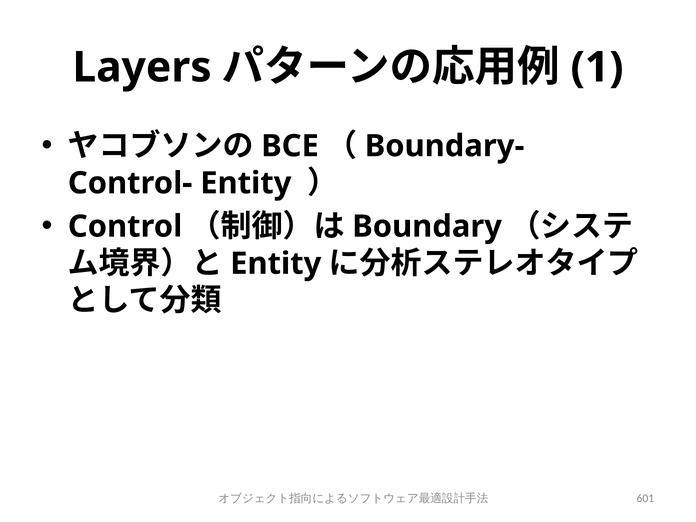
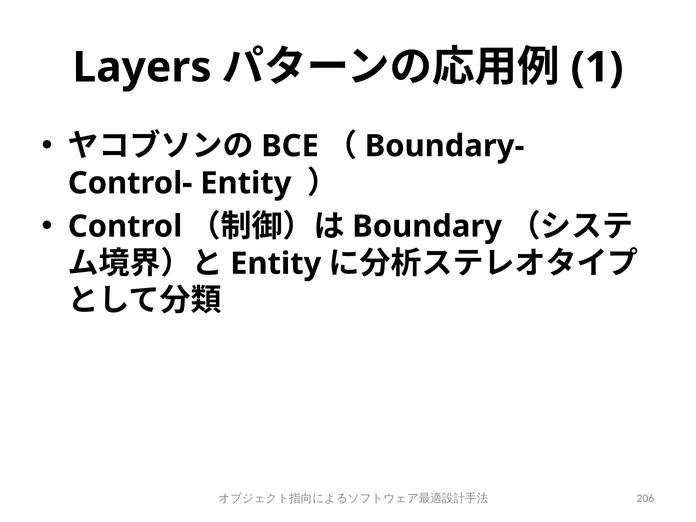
601: 601 -> 206
